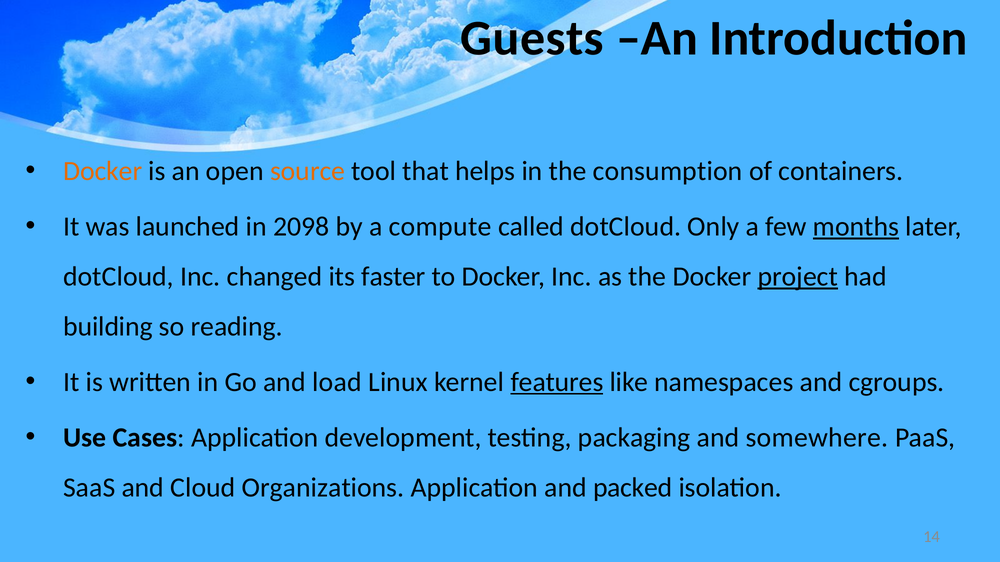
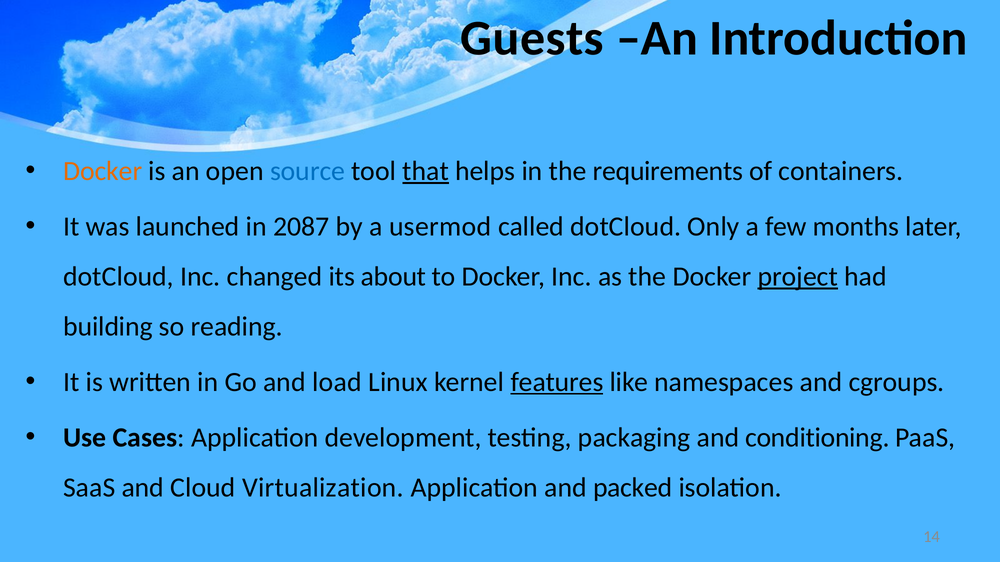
source colour: orange -> blue
that underline: none -> present
consumption: consumption -> requirements
2098: 2098 -> 2087
compute: compute -> usermod
months underline: present -> none
faster: faster -> about
somewhere: somewhere -> conditioning
Organizations: Organizations -> Virtualization
